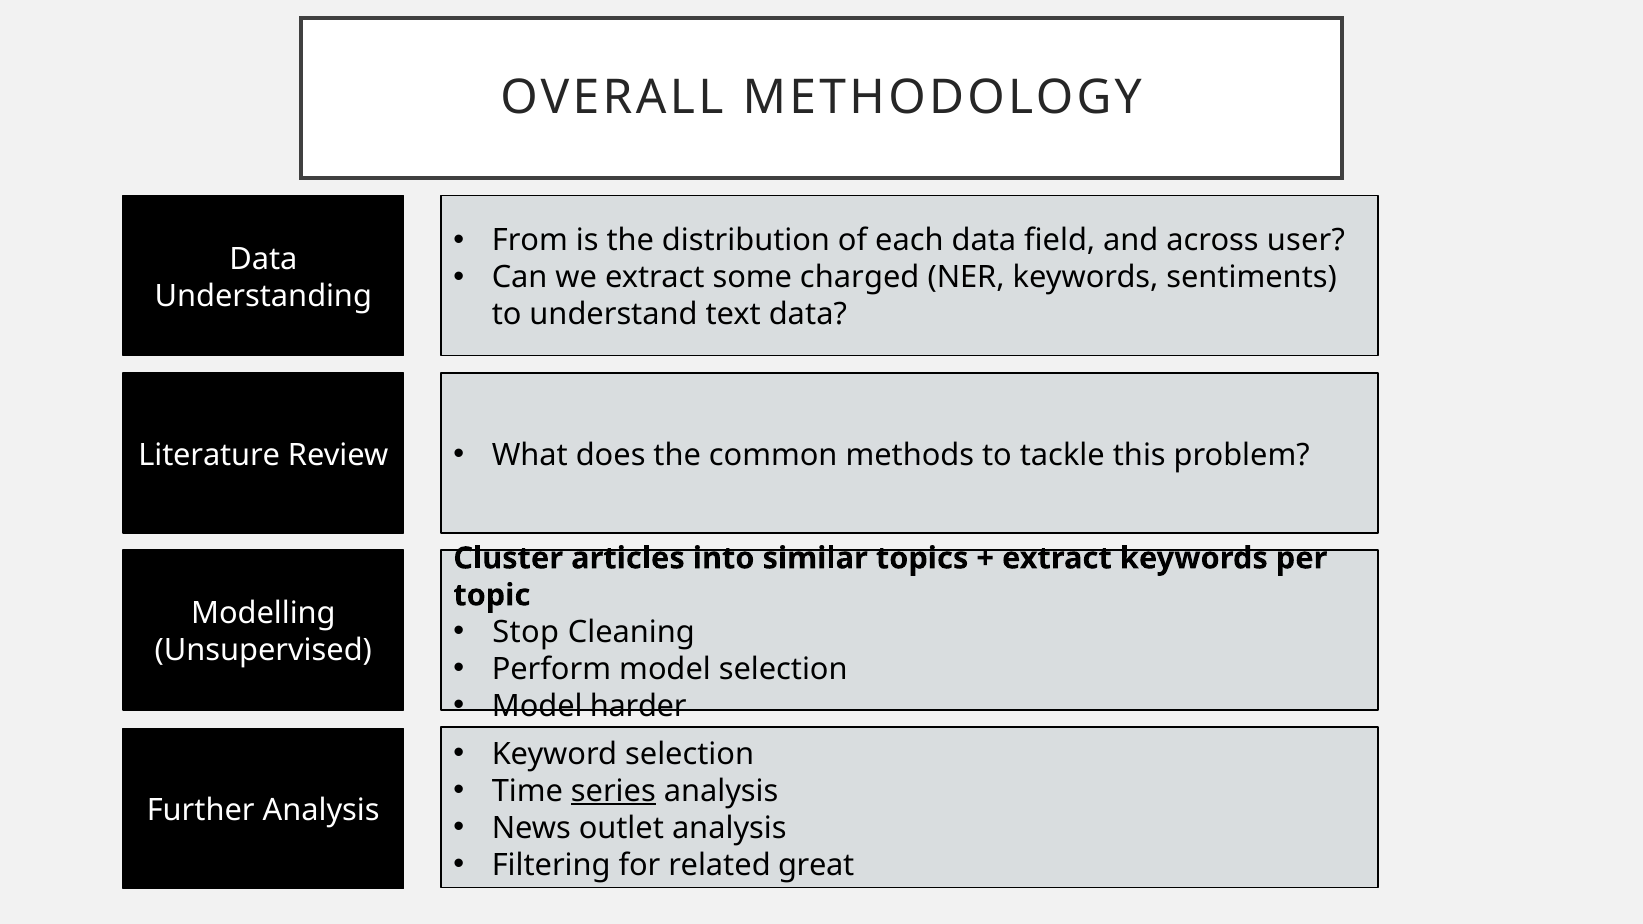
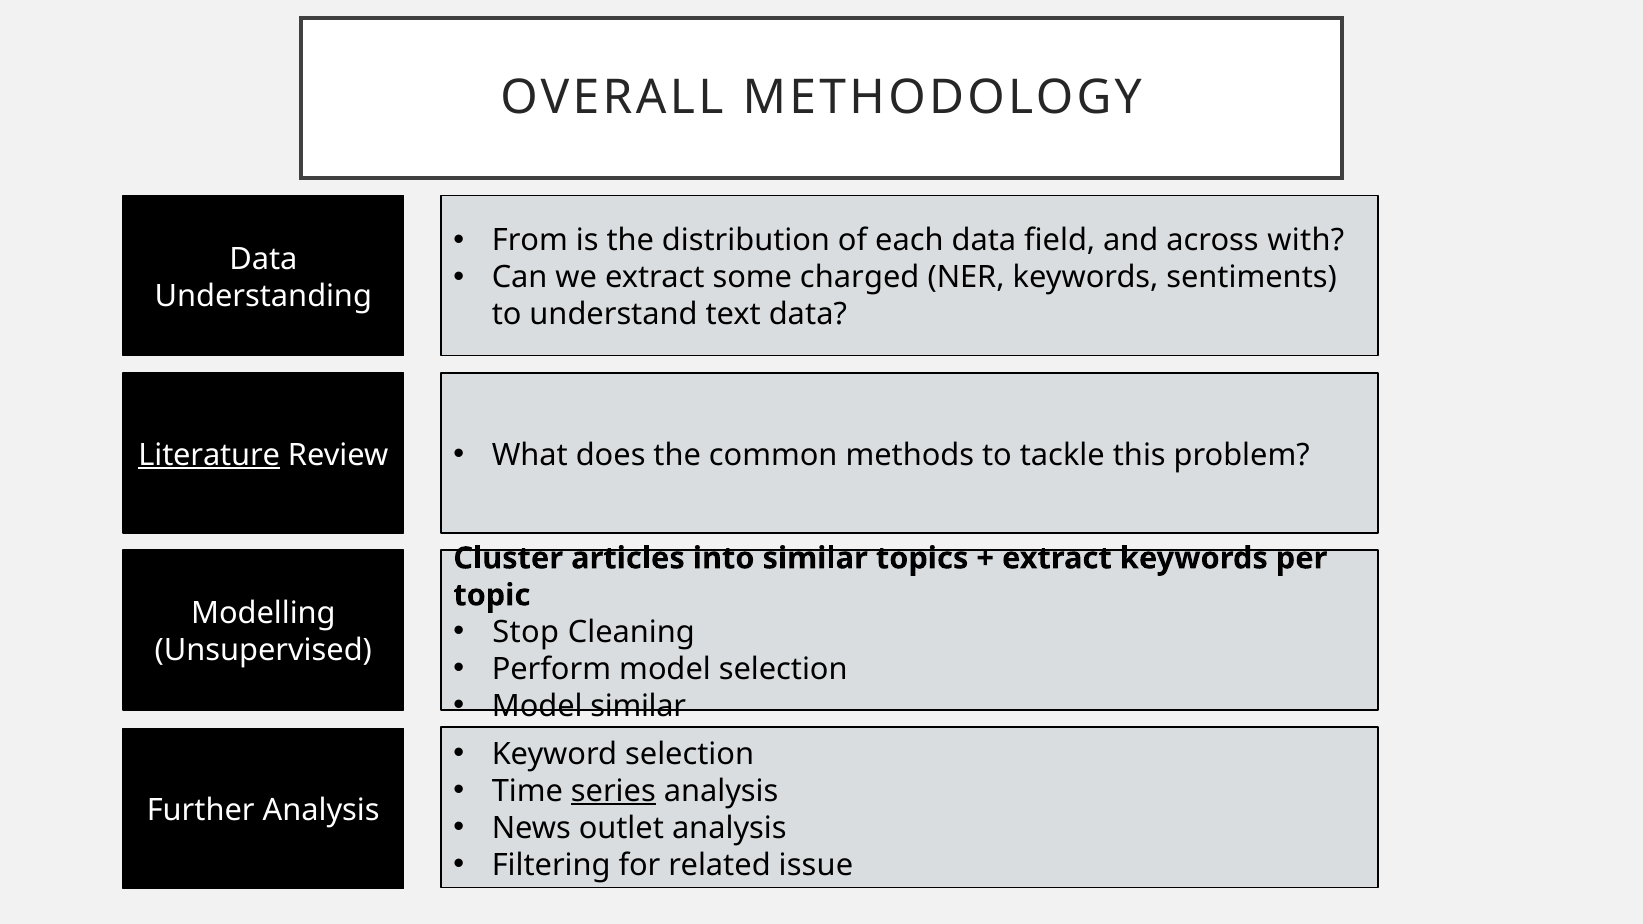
user: user -> with
Literature underline: none -> present
Model harder: harder -> similar
great: great -> issue
